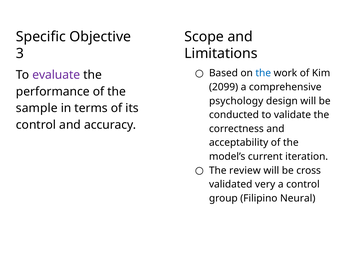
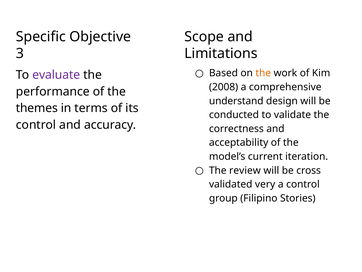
the at (263, 73) colour: blue -> orange
2099: 2099 -> 2008
psychology: psychology -> understand
sample: sample -> themes
Neural: Neural -> Stories
